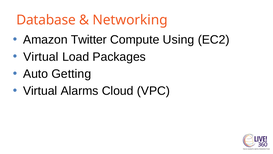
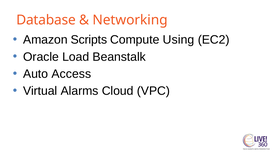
Twitter: Twitter -> Scripts
Virtual at (41, 57): Virtual -> Oracle
Packages: Packages -> Beanstalk
Getting: Getting -> Access
